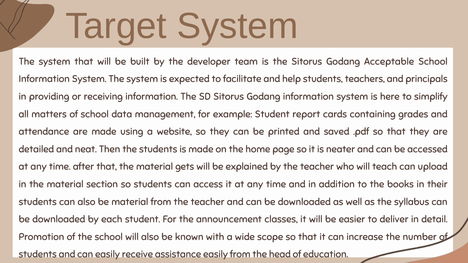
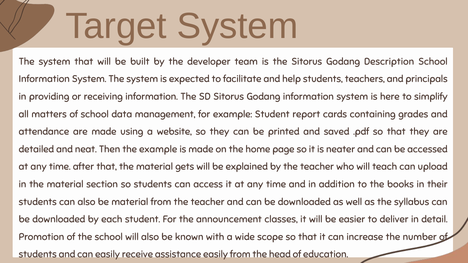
Acceptable: Acceptable -> Description
the students: students -> example
